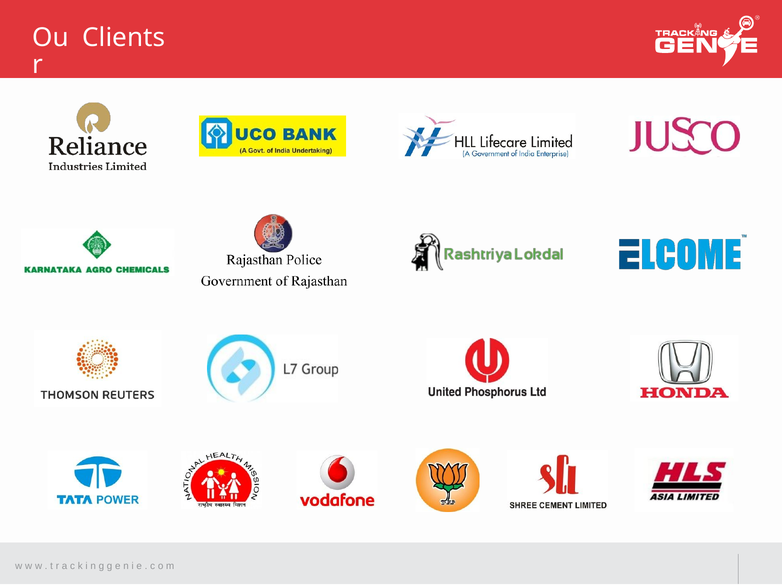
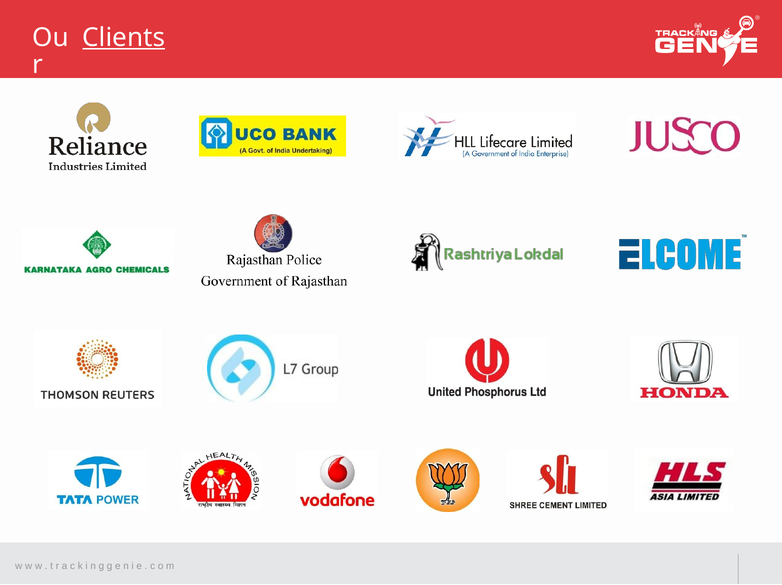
Clients underline: none -> present
